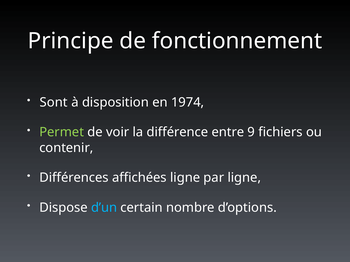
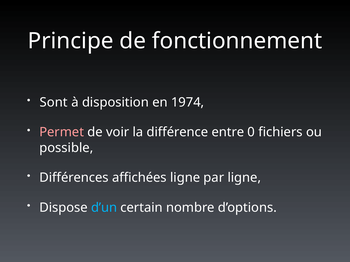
Permet colour: light green -> pink
9: 9 -> 0
contenir: contenir -> possible
